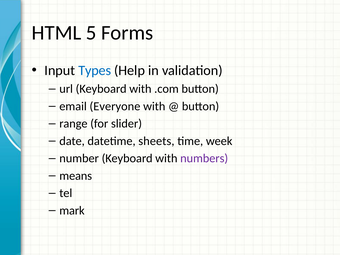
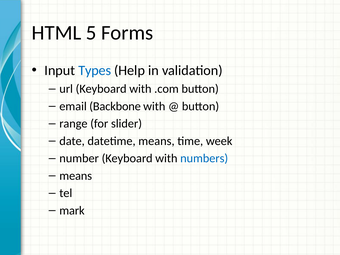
Everyone: Everyone -> Backbone
datetime sheets: sheets -> means
numbers colour: purple -> blue
